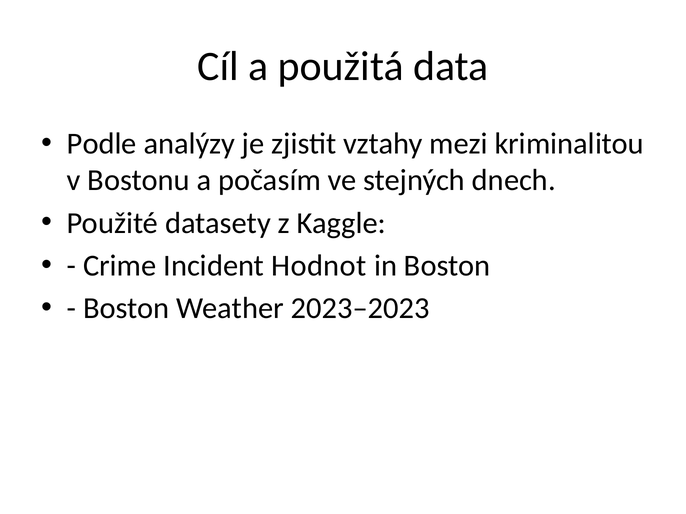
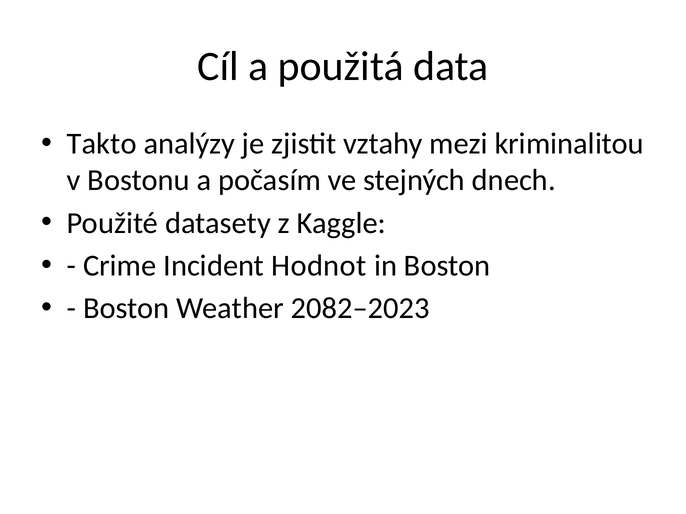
Podle: Podle -> Takto
2023–2023: 2023–2023 -> 2082–2023
